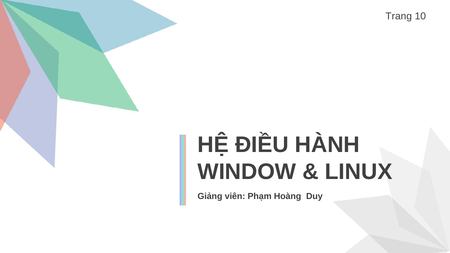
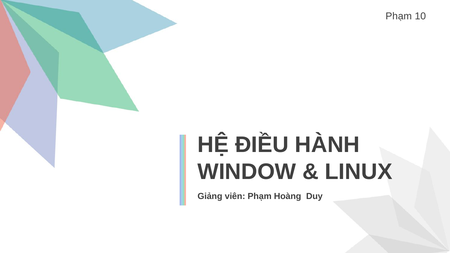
Trang at (399, 16): Trang -> Phạm
